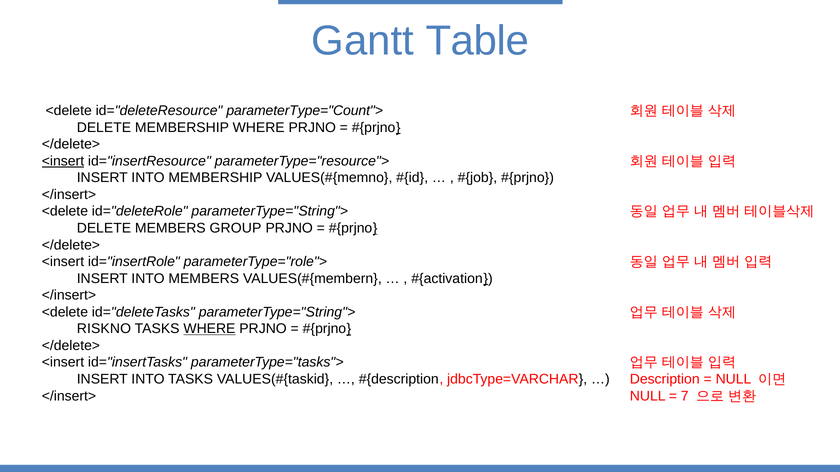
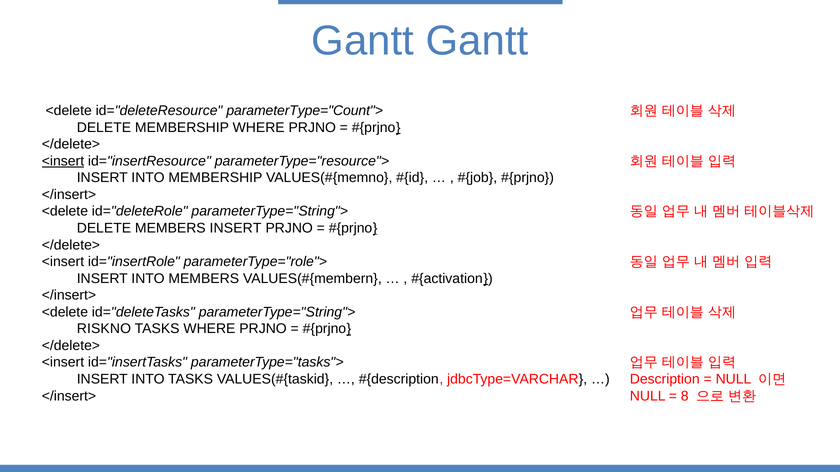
Gantt Table: Table -> Gantt
MEMBERS GROUP: GROUP -> INSERT
WHERE at (209, 329) underline: present -> none
7: 7 -> 8
